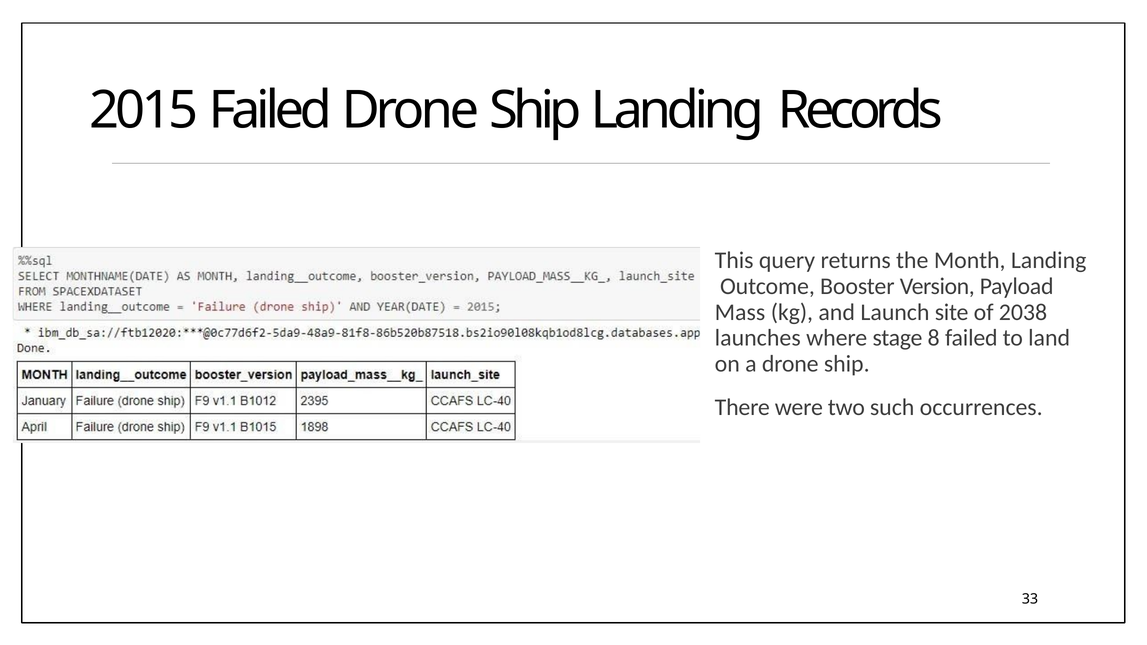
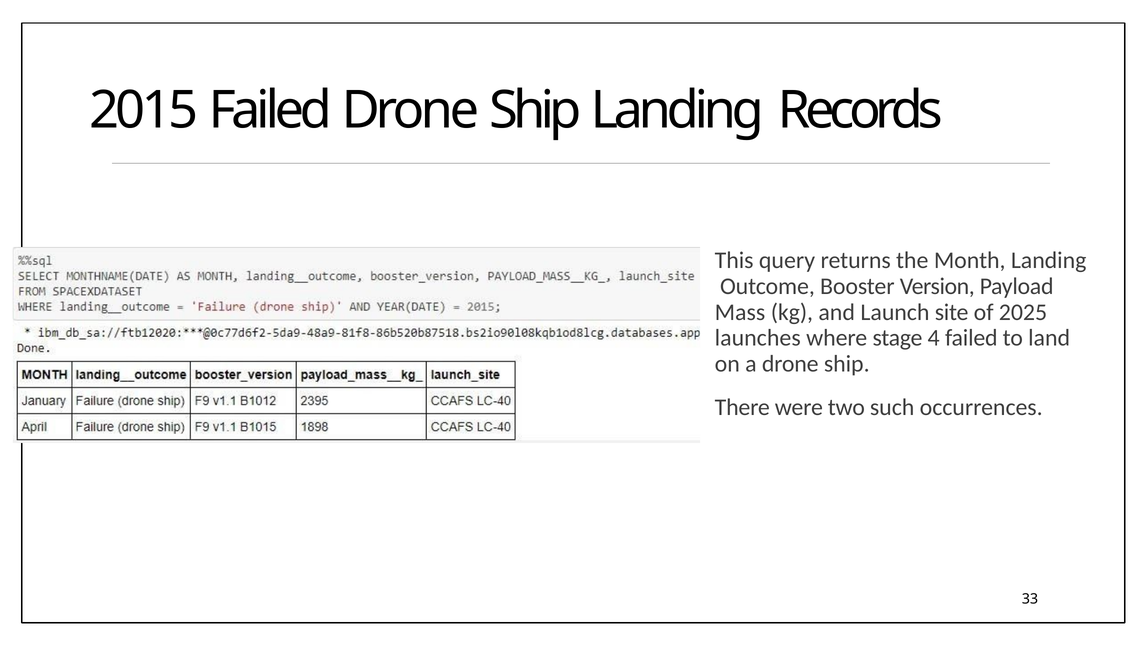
2038: 2038 -> 2025
8: 8 -> 4
